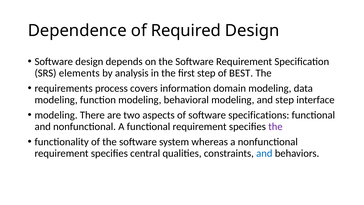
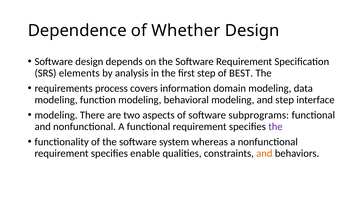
Required: Required -> Whether
specifications: specifications -> subprograms
central: central -> enable
and at (264, 153) colour: blue -> orange
